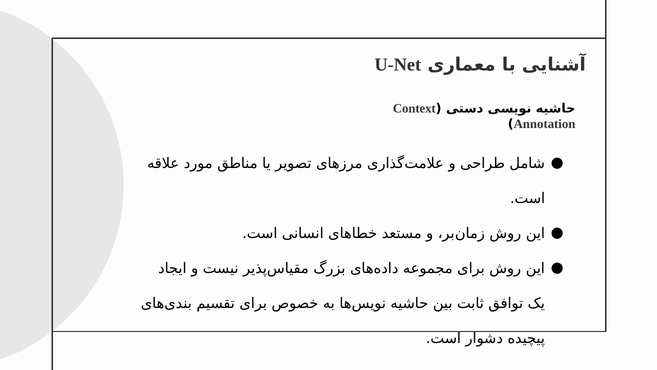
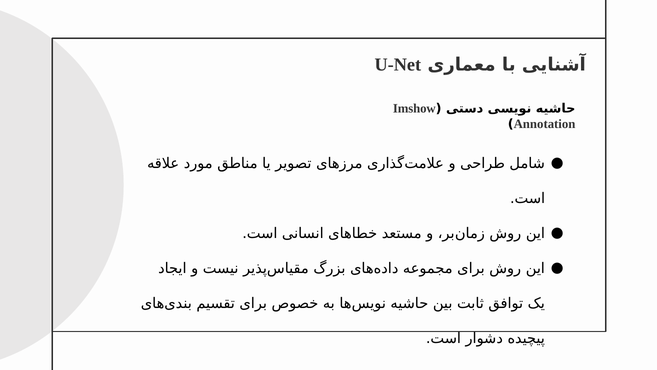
Context: Context -> Imshow
